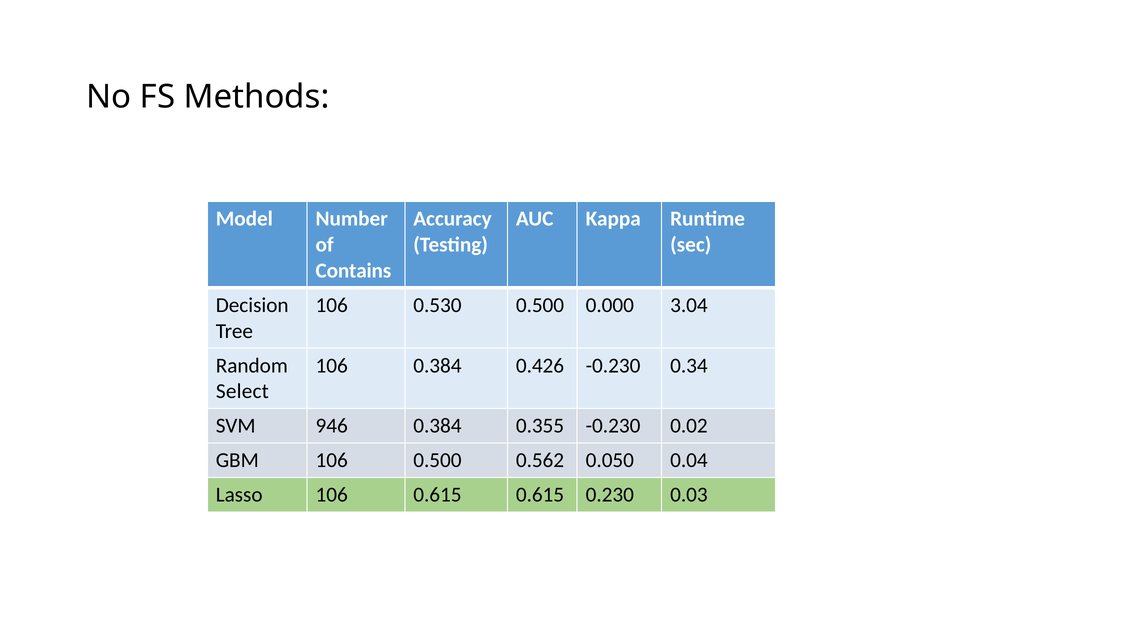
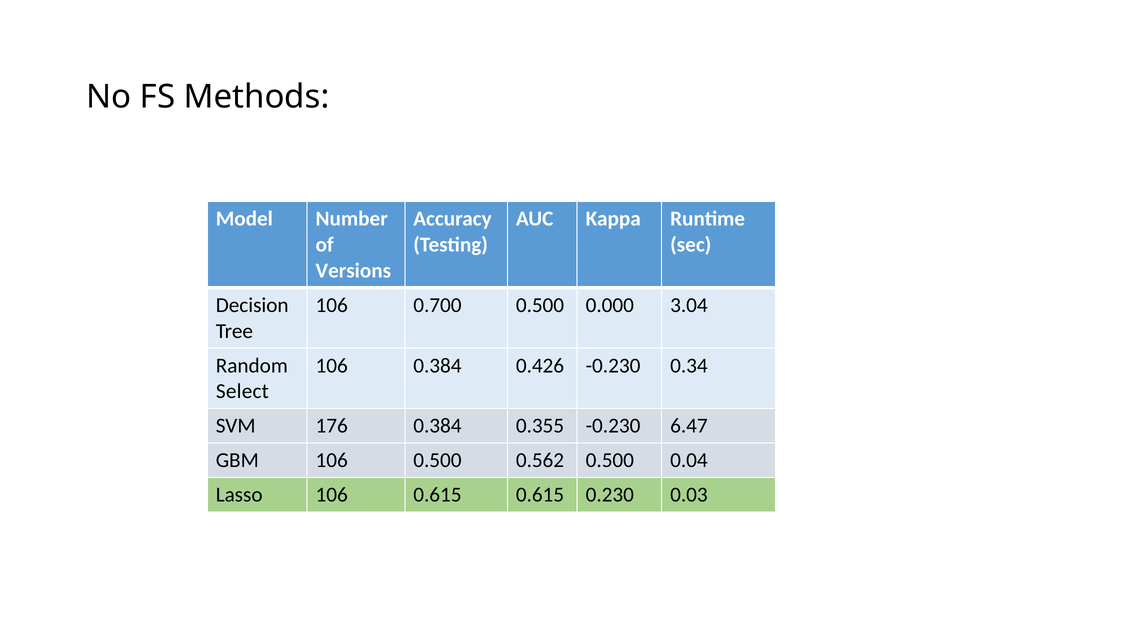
Contains: Contains -> Versions
0.530: 0.530 -> 0.700
946: 946 -> 176
0.02: 0.02 -> 6.47
0.562 0.050: 0.050 -> 0.500
